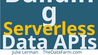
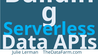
Serverless colour: yellow -> light blue
